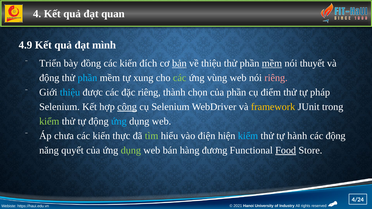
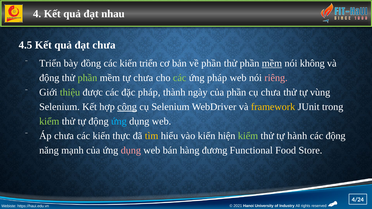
quan: quan -> nhau
4.9: 4.9 -> 4.5
đạt mình: mình -> chưa
kiến đích: đích -> triển
bản underline: present -> none
về thiệu: thiệu -> phần
thuyết: thuyết -> không
phần at (87, 78) colour: light blue -> light green
tự xung: xung -> chưa
ứng vùng: vùng -> pháp
thiệu at (70, 92) colour: light blue -> light green
đặc riêng: riêng -> pháp
chọn: chọn -> ngày
cụ điểm: điểm -> chưa
pháp: pháp -> vùng
tìm colour: light green -> yellow
vào điện: điện -> kiến
kiểm at (248, 136) colour: light blue -> light green
quyết: quyết -> mạnh
dụng at (131, 150) colour: light green -> pink
Food underline: present -> none
